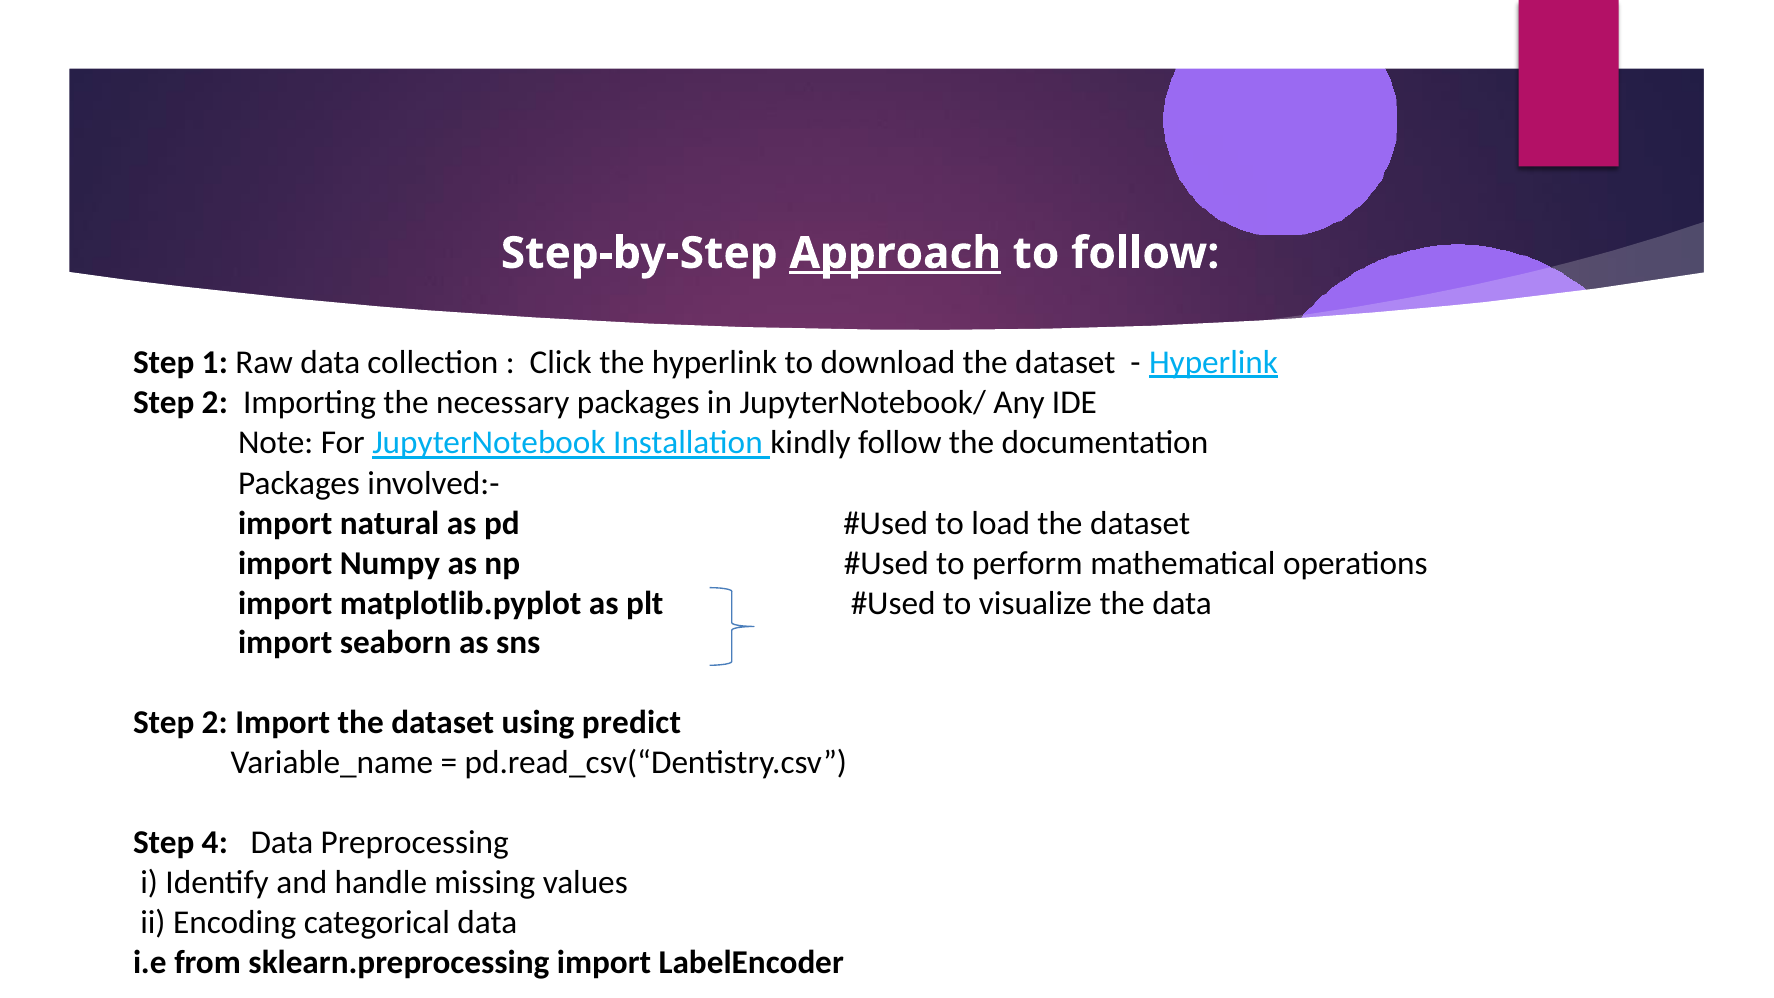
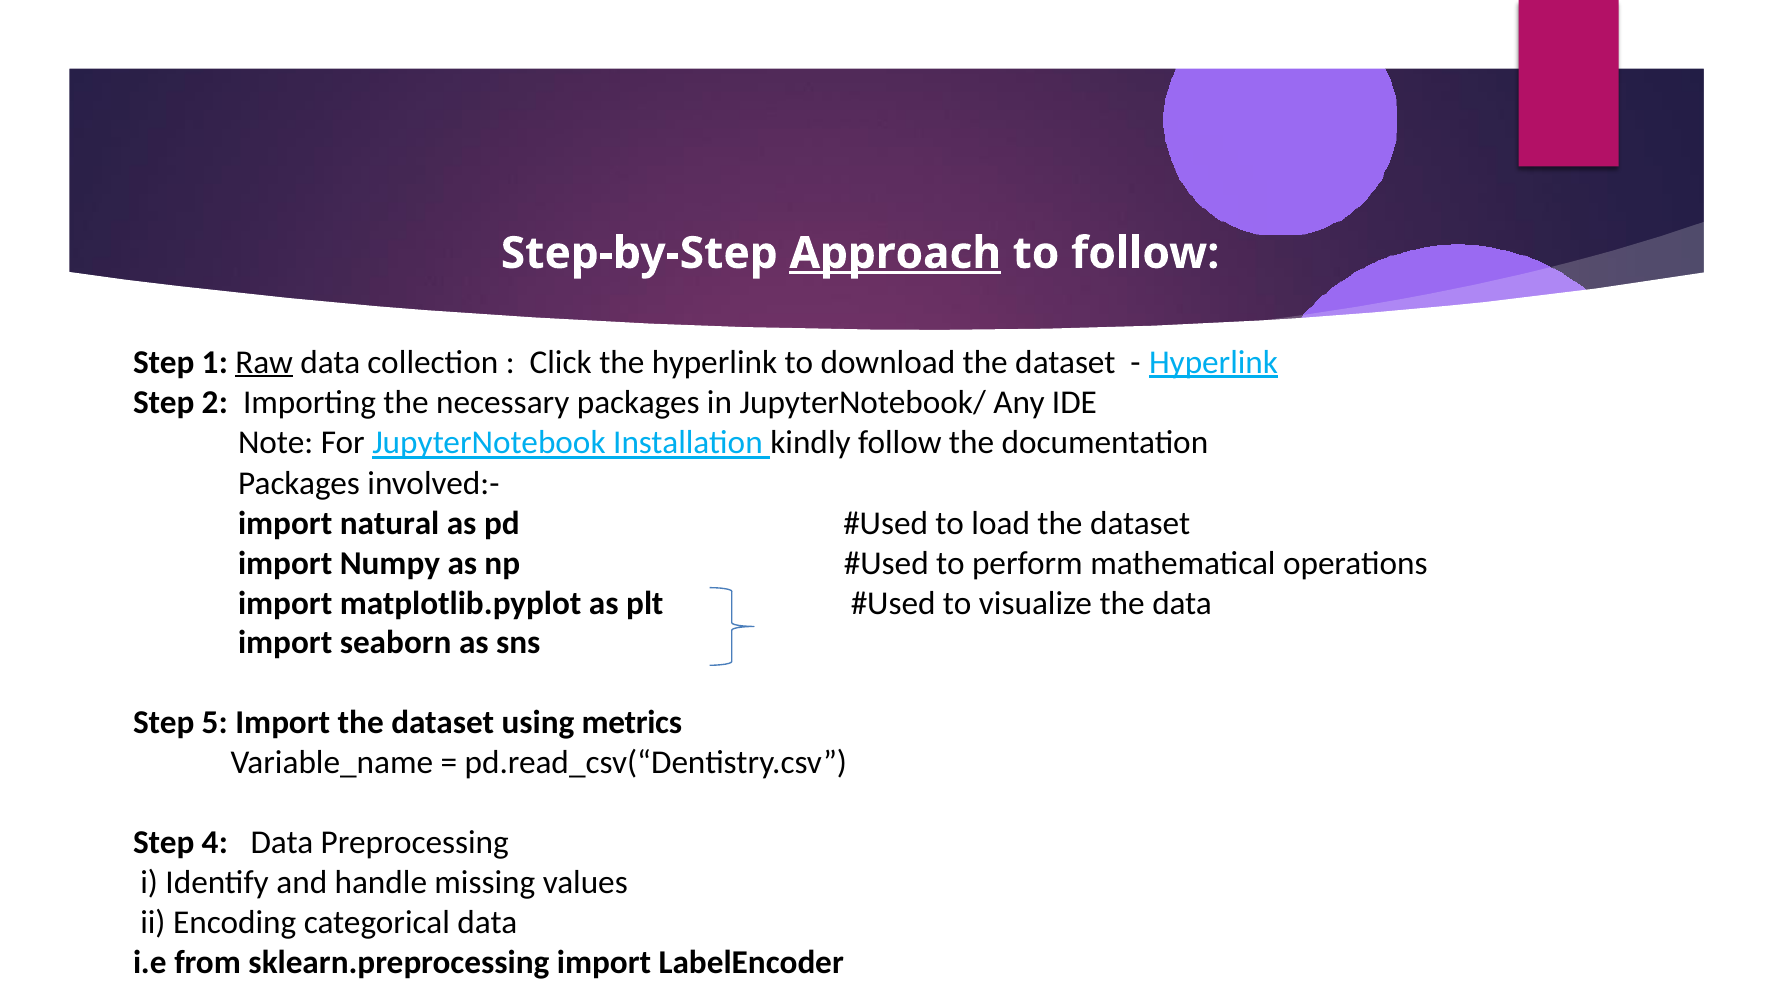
Raw underline: none -> present
2 at (215, 723): 2 -> 5
predict: predict -> metrics
